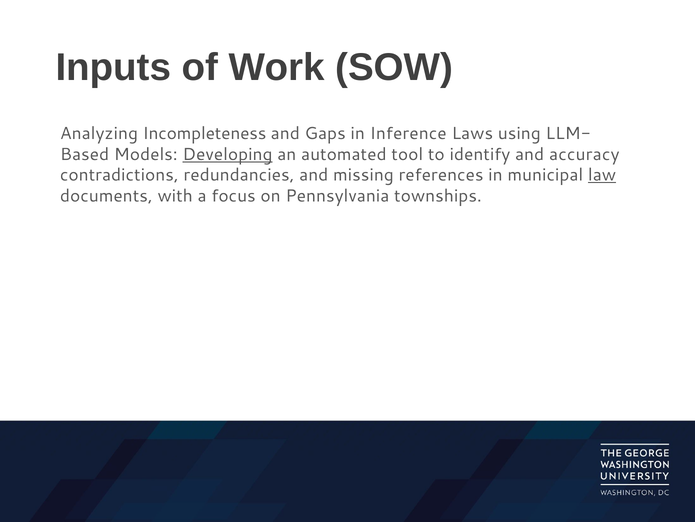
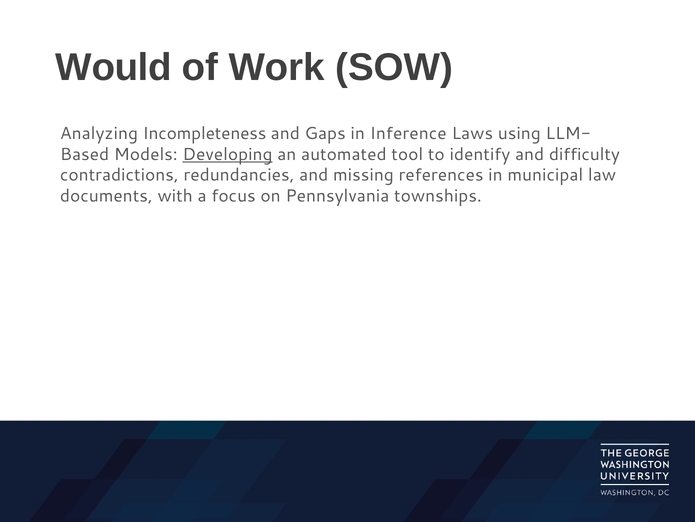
Inputs: Inputs -> Would
accuracy: accuracy -> difficulty
law underline: present -> none
